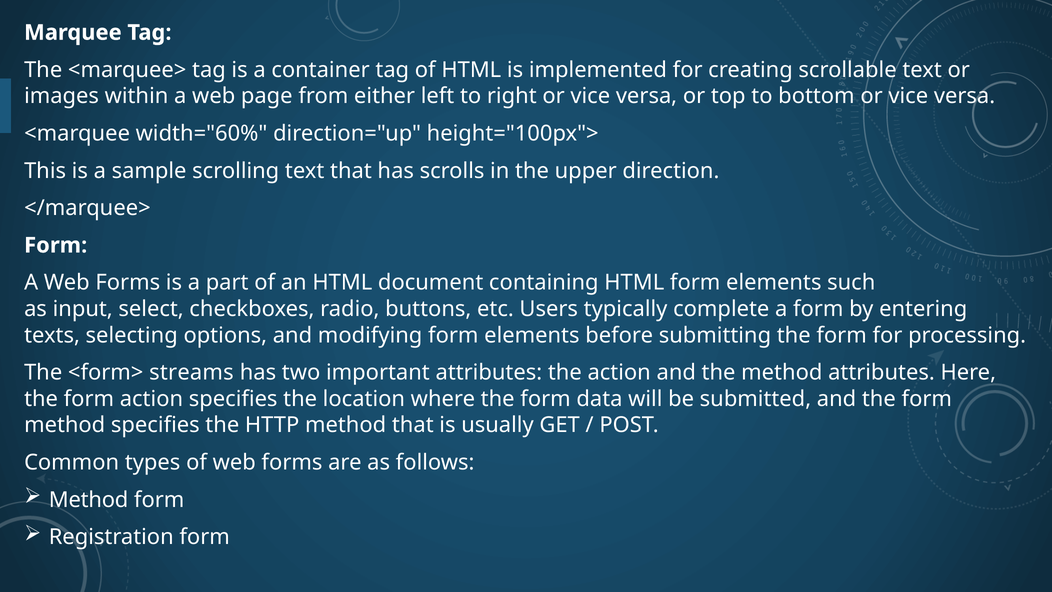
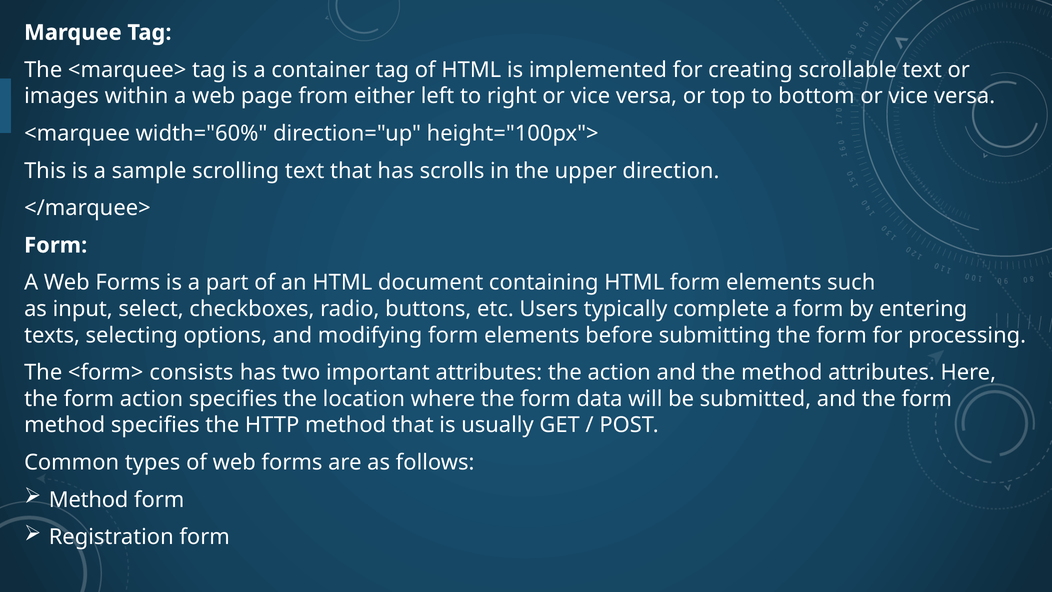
streams: streams -> consists
